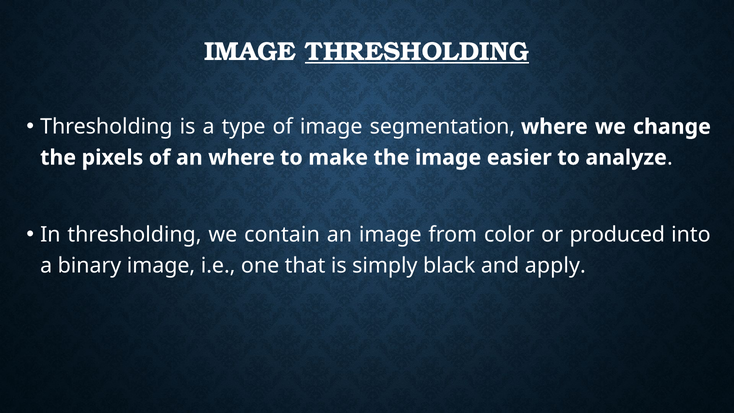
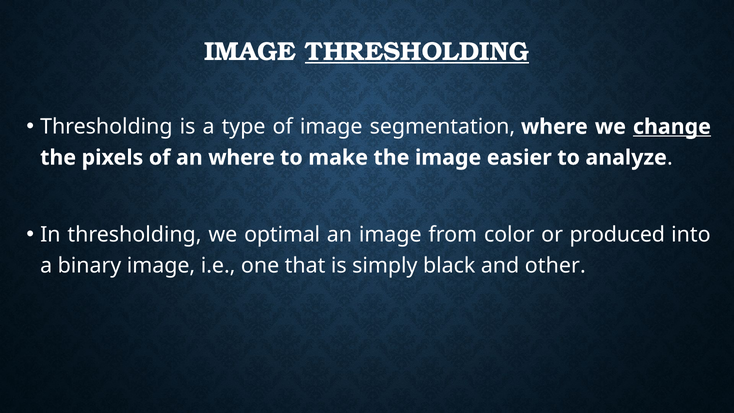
change underline: none -> present
contain: contain -> optimal
apply: apply -> other
